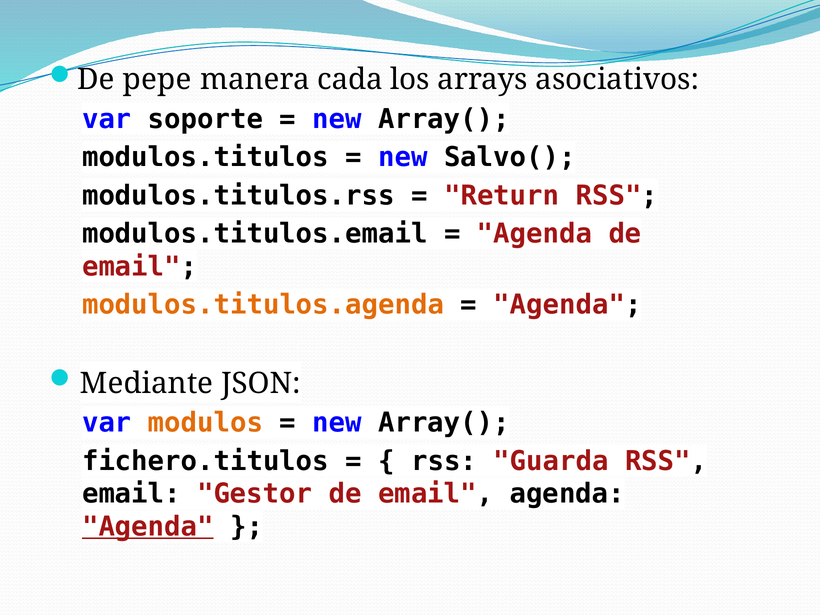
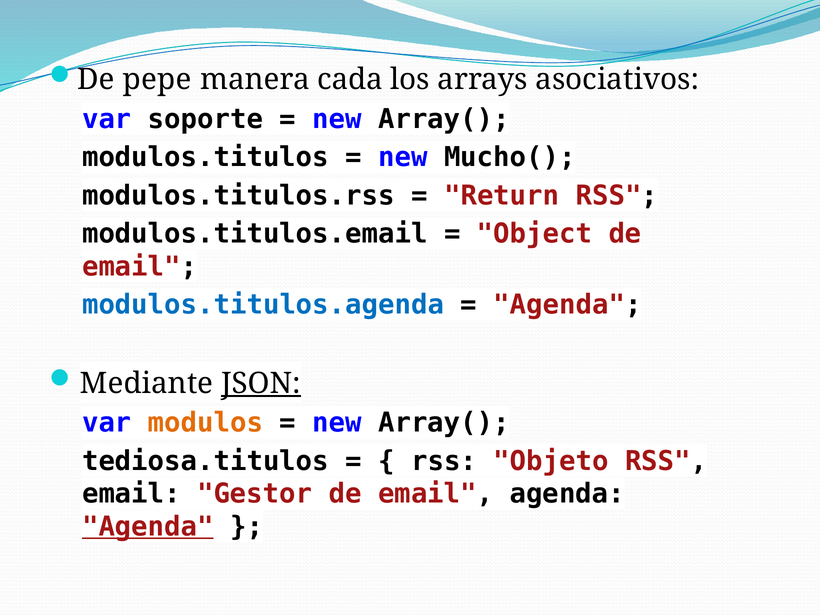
Salvo(: Salvo( -> Mucho(
Agenda at (534, 234): Agenda -> Object
modulos.titulos.agenda colour: orange -> blue
JSON underline: none -> present
fichero.titulos: fichero.titulos -> tediosa.titulos
Guarda: Guarda -> Objeto
